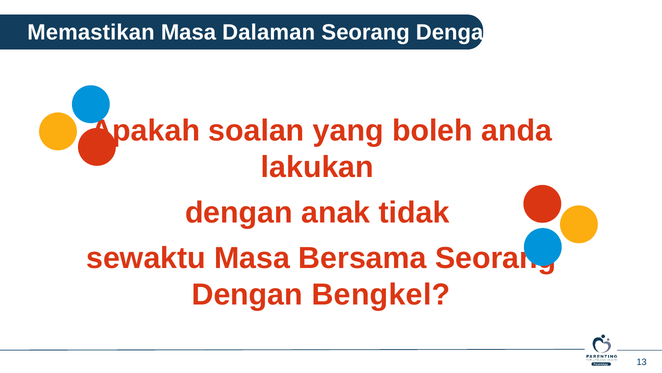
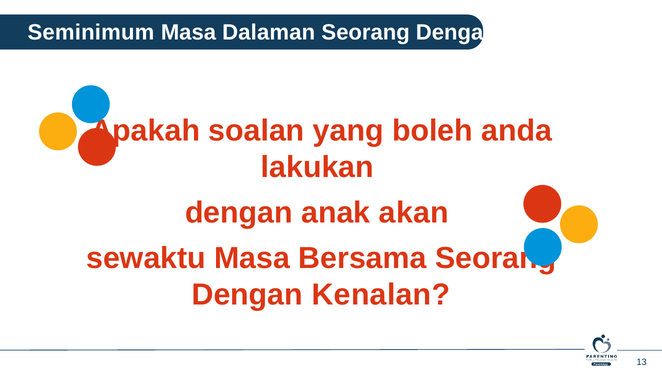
Memastikan: Memastikan -> Seminimum
tidak: tidak -> akan
Bengkel: Bengkel -> Kenalan
